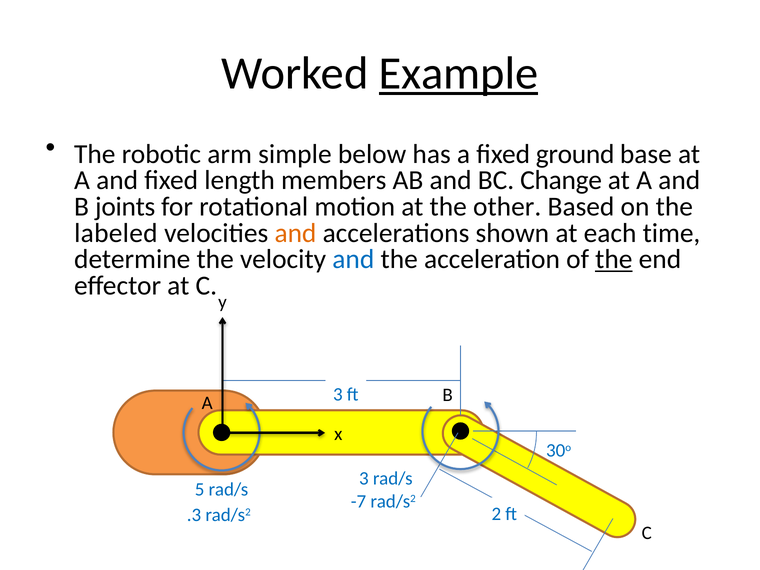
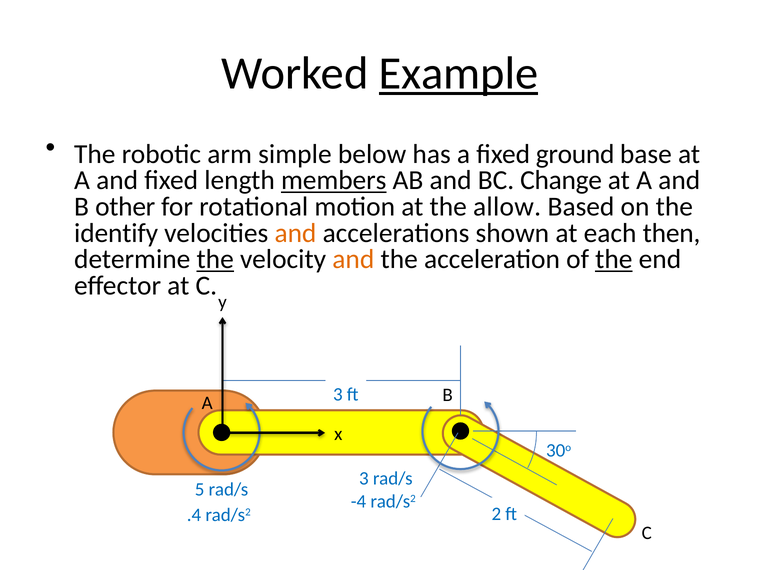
members underline: none -> present
joints: joints -> other
other: other -> allow
labeled: labeled -> identify
time: time -> then
the at (215, 259) underline: none -> present
and at (353, 259) colour: blue -> orange
-7: -7 -> -4
.3: .3 -> .4
